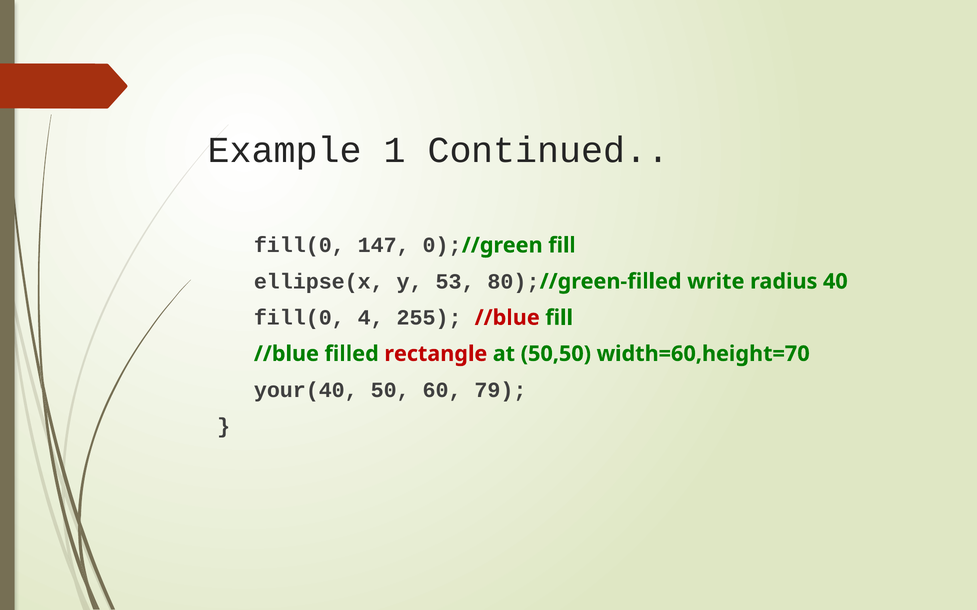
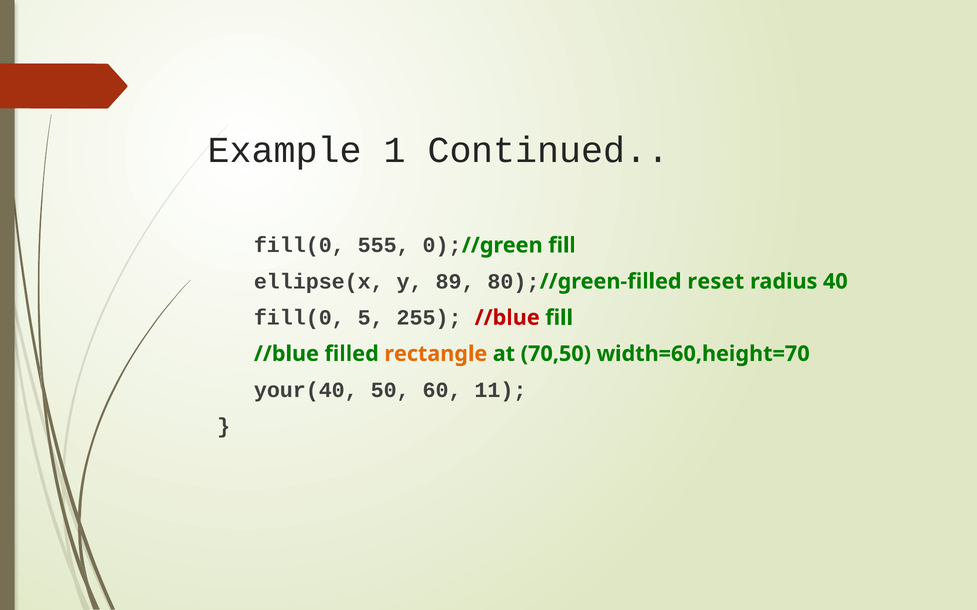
147: 147 -> 555
53: 53 -> 89
write: write -> reset
4: 4 -> 5
rectangle colour: red -> orange
50,50: 50,50 -> 70,50
79: 79 -> 11
